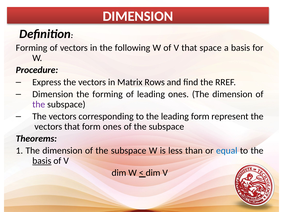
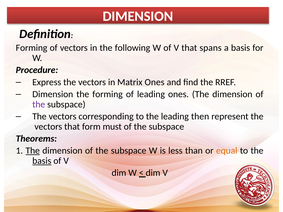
space: space -> spans
Matrix Rows: Rows -> Ones
leading form: form -> then
form ones: ones -> must
The at (33, 151) underline: none -> present
equal colour: blue -> orange
